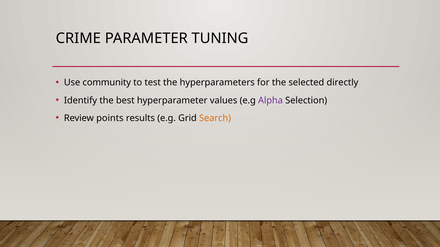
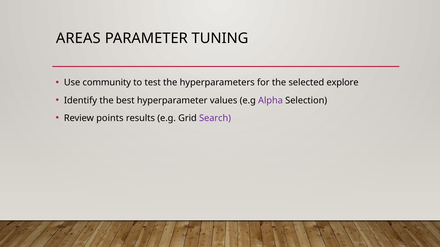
CRIME: CRIME -> AREAS
directly: directly -> explore
Search colour: orange -> purple
